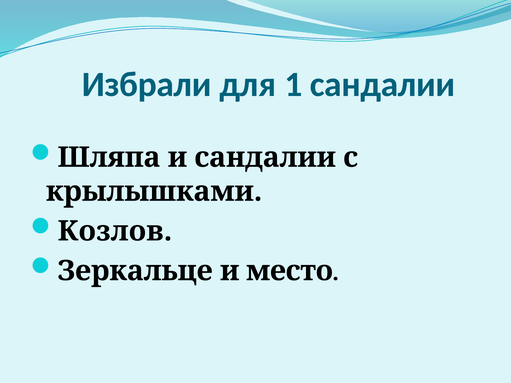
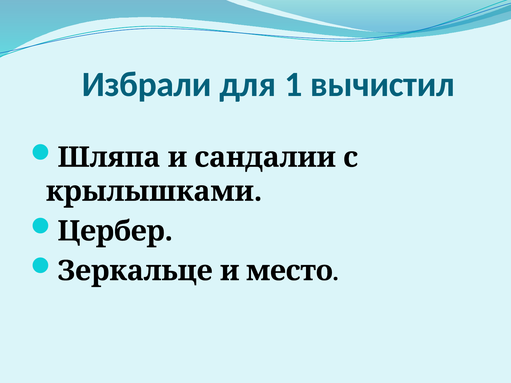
1 сандалии: сандалии -> вычистил
Козлов: Козлов -> Цербер
